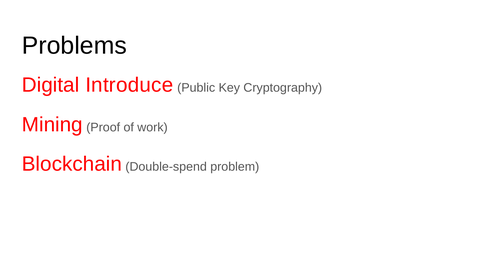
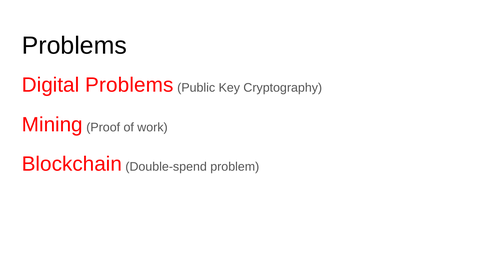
Digital Introduce: Introduce -> Problems
